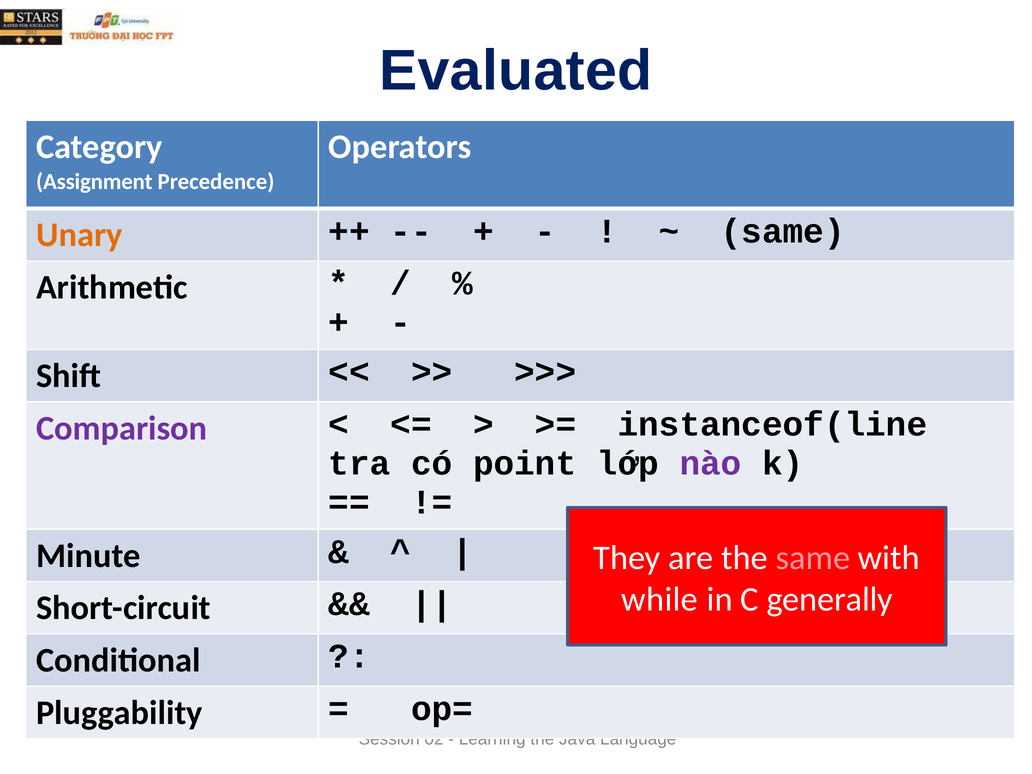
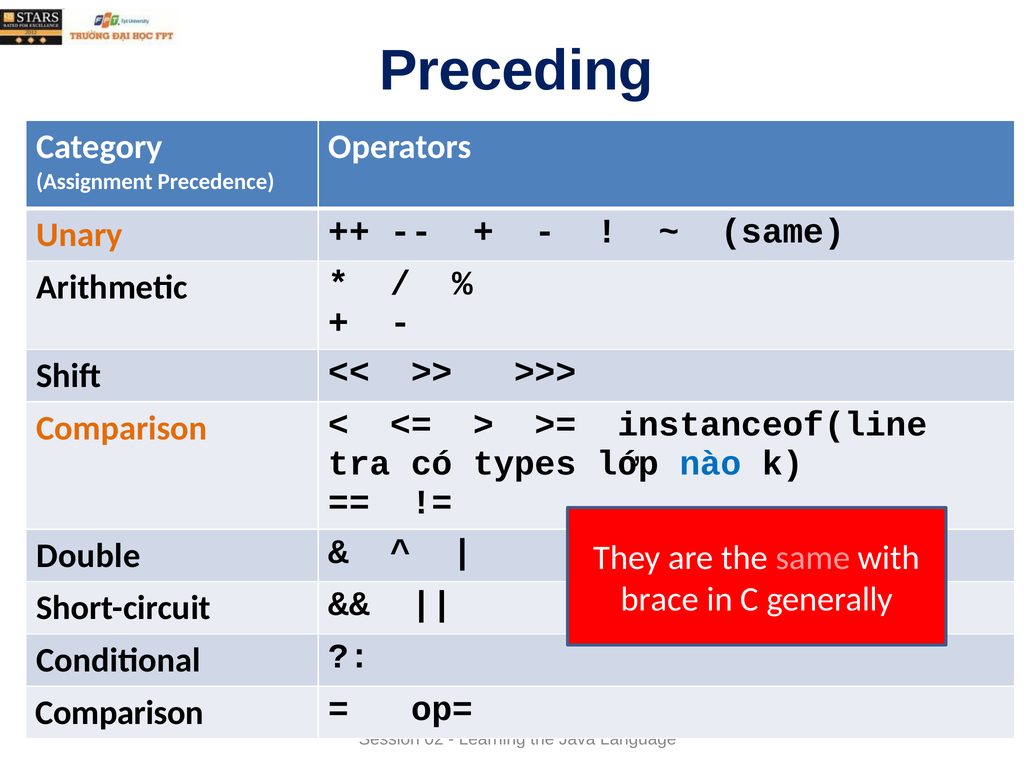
Evaluated: Evaluated -> Preceding
Comparison at (122, 428) colour: purple -> orange
point: point -> types
nào colour: purple -> blue
Minute: Minute -> Double
while: while -> brace
Pluggability at (119, 713): Pluggability -> Comparison
